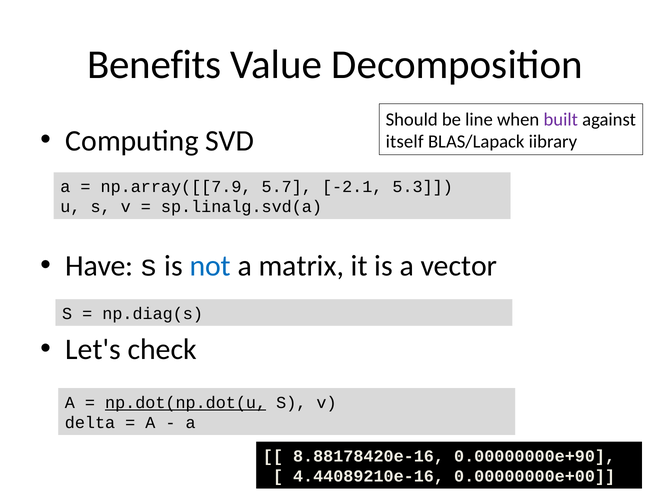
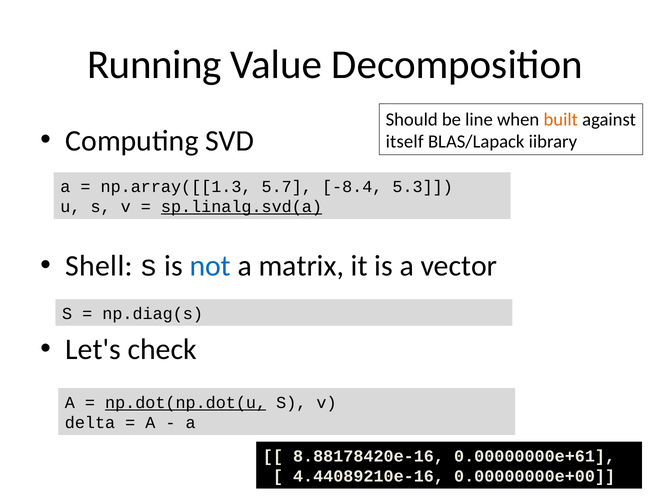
Benefits: Benefits -> Running
built colour: purple -> orange
np.array([[7.9: np.array([[7.9 -> np.array([[1.3
-2.1: -2.1 -> -8.4
sp.linalg.svd(a underline: none -> present
Have: Have -> Shell
0.00000000e+90: 0.00000000e+90 -> 0.00000000e+61
